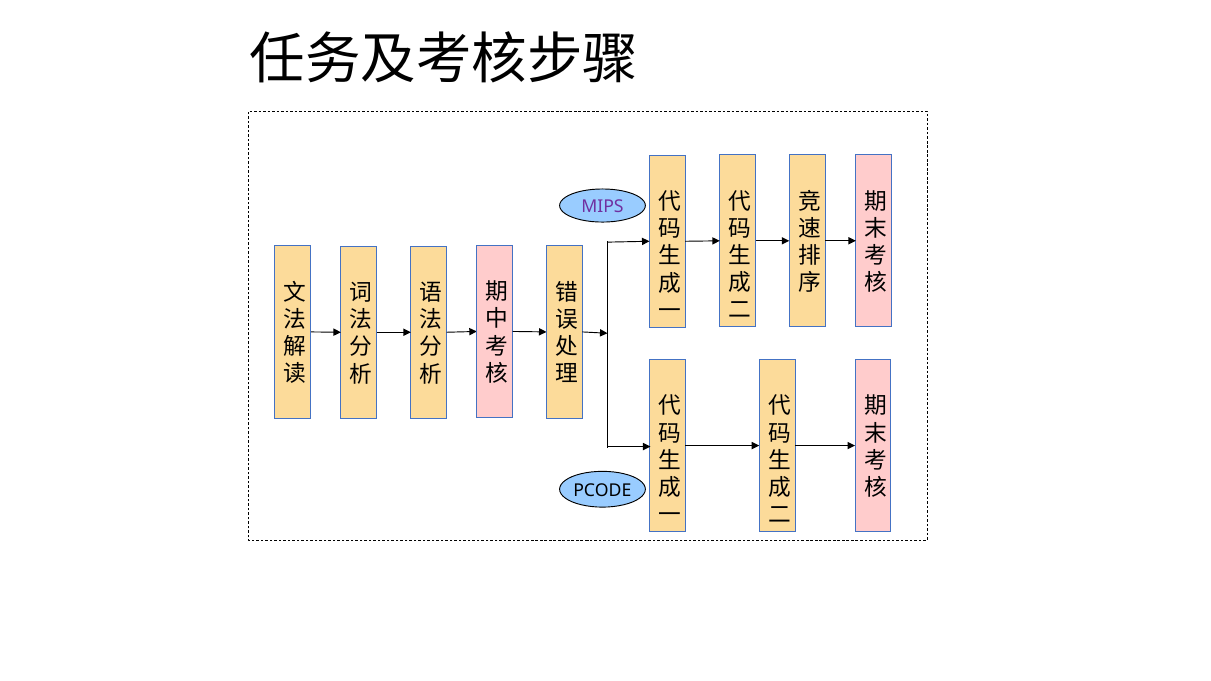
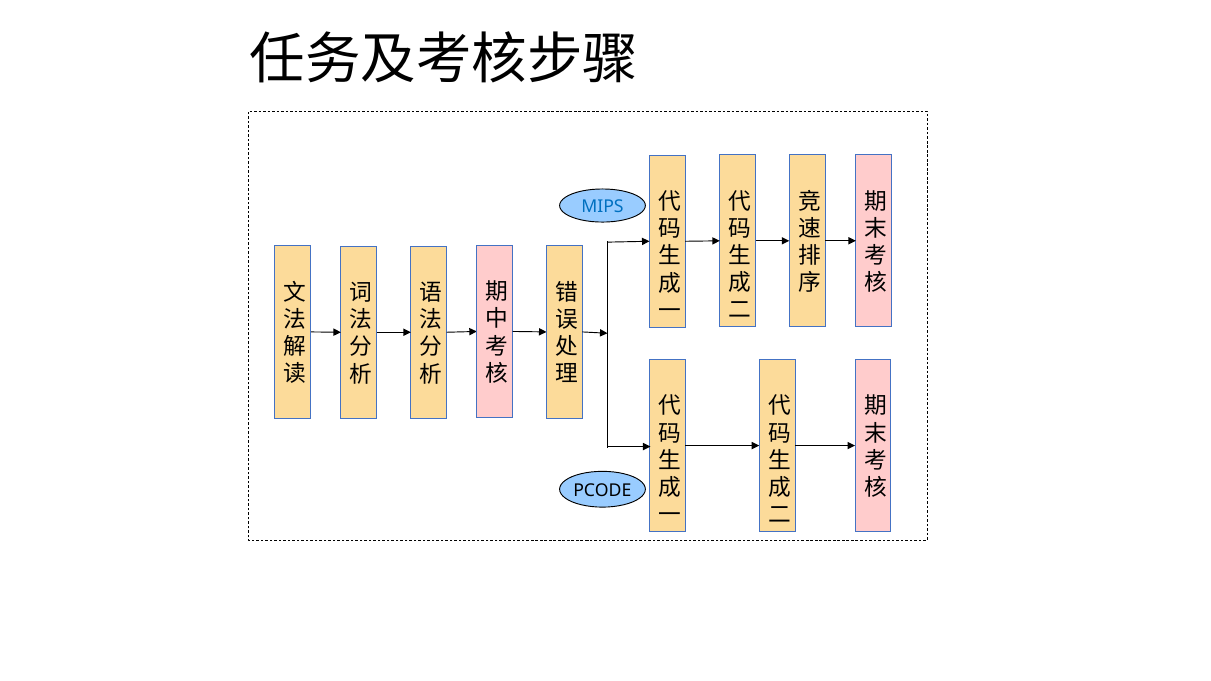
MIPS colour: purple -> blue
